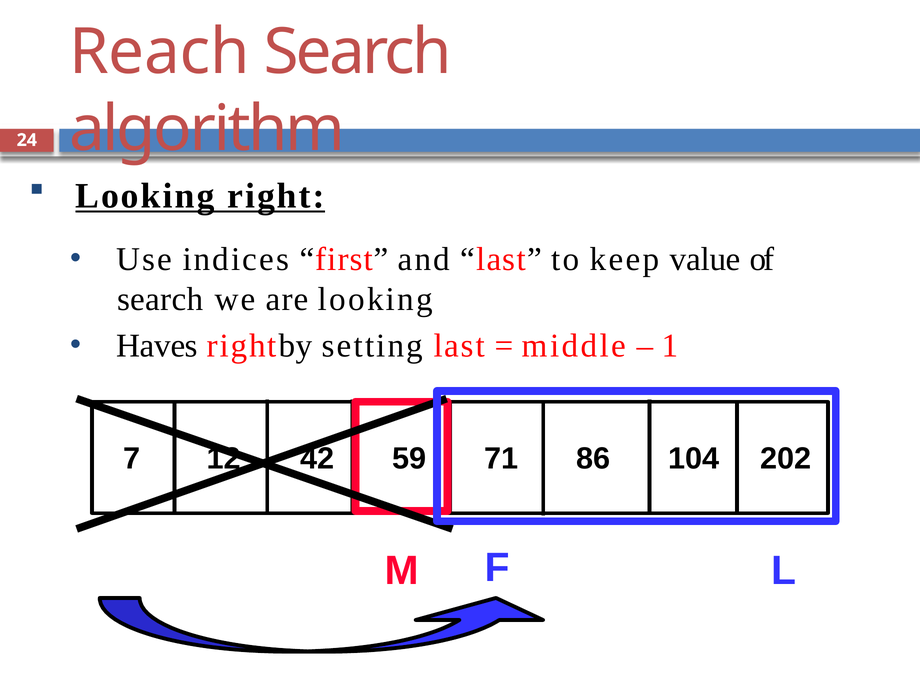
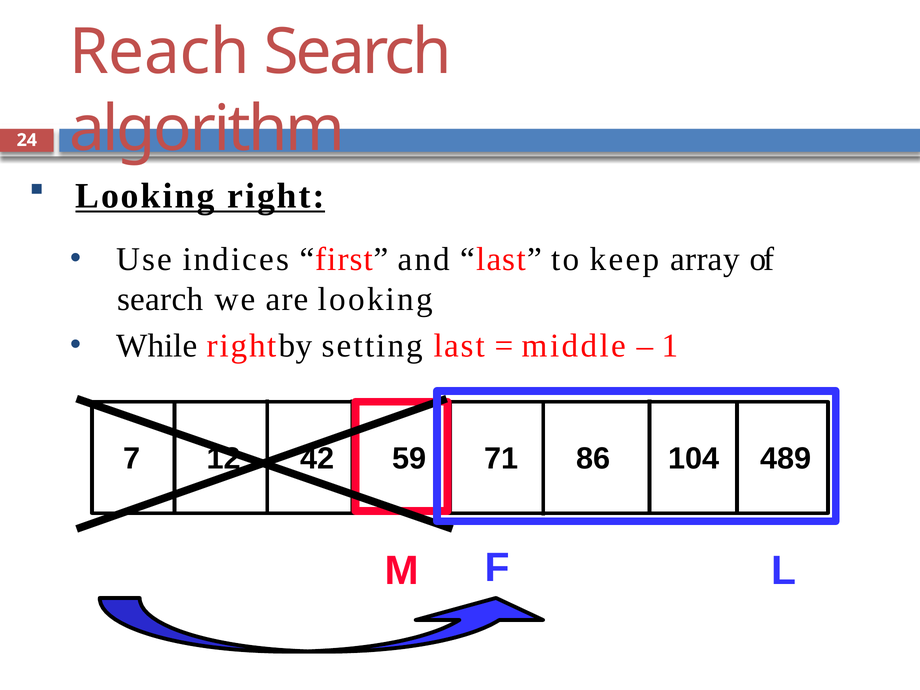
value: value -> array
Haves: Haves -> While
202: 202 -> 489
